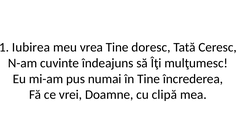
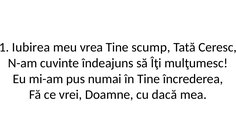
doresc: doresc -> scump
clipă: clipă -> dacă
